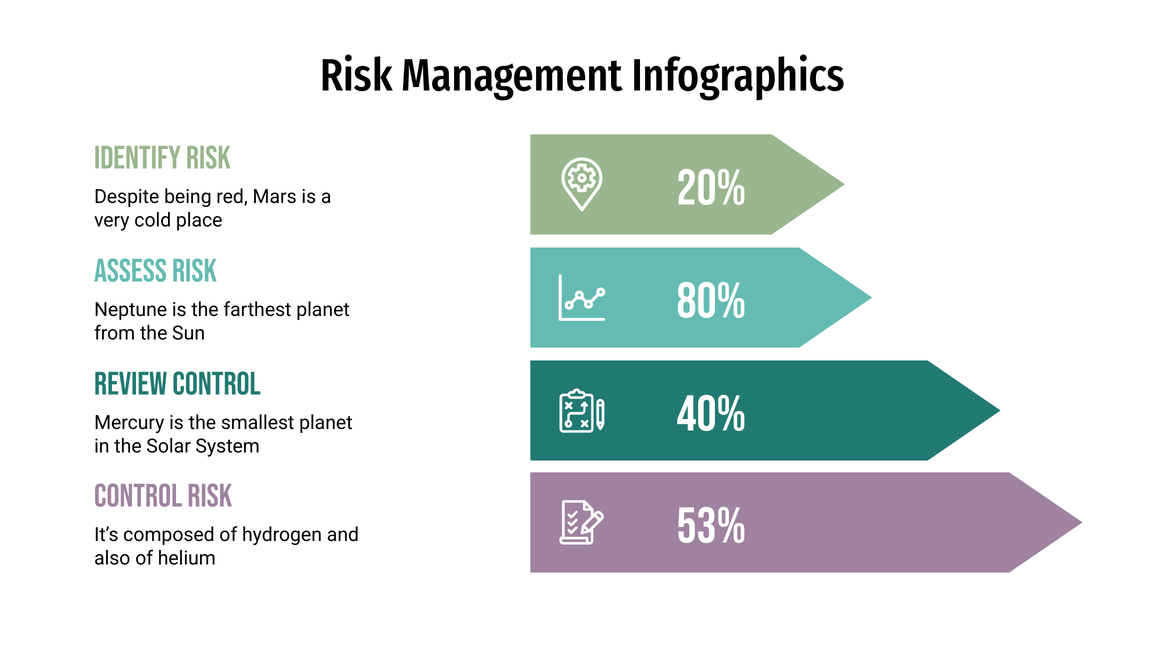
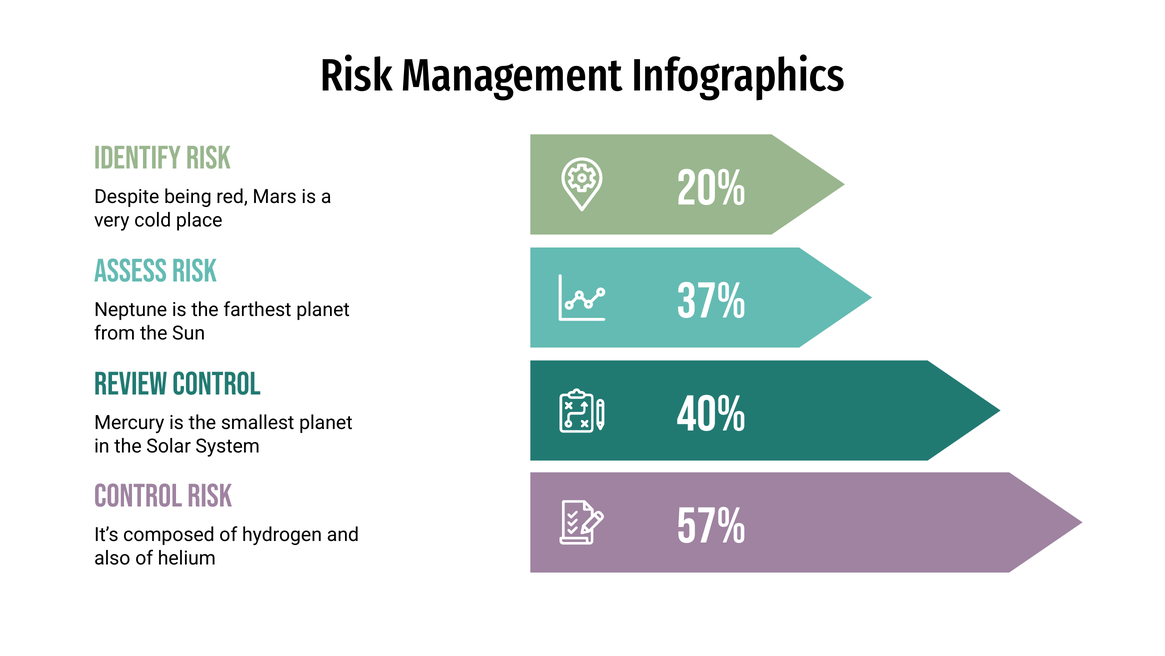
80%: 80% -> 37%
53%: 53% -> 57%
